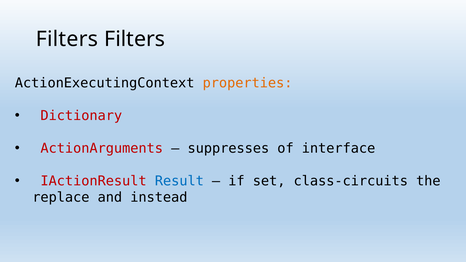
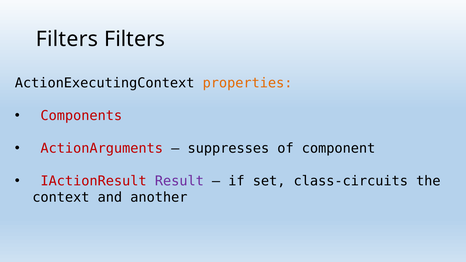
Dictionary: Dictionary -> Components
interface: interface -> component
Result colour: blue -> purple
replace: replace -> context
instead: instead -> another
